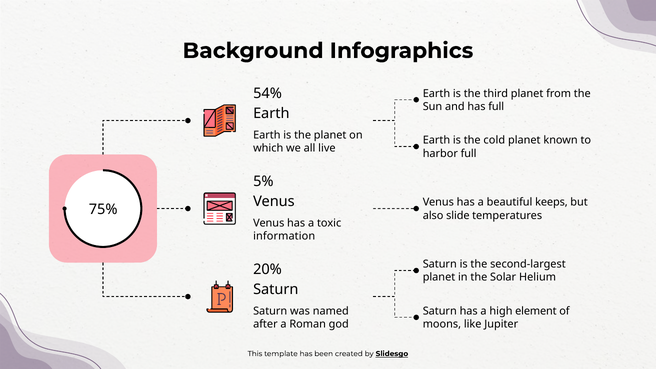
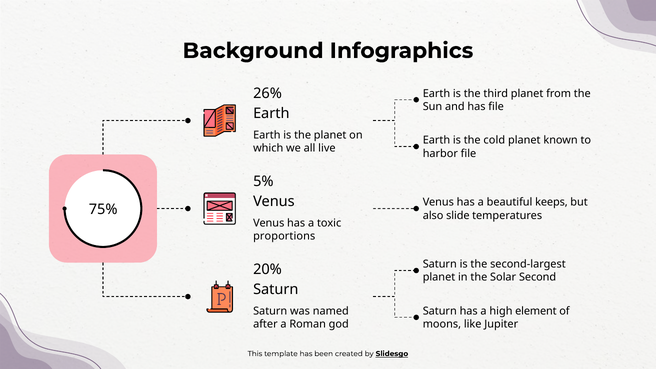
54%: 54% -> 26%
has full: full -> file
harbor full: full -> file
information: information -> proportions
Helium: Helium -> Second
